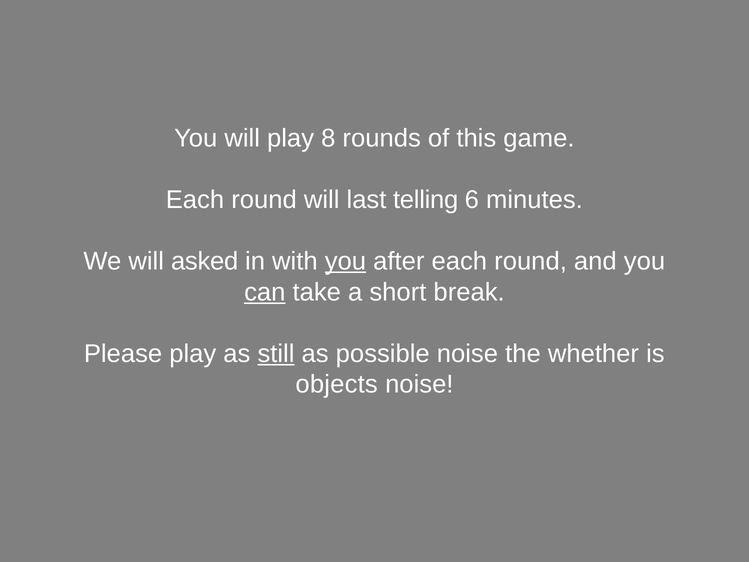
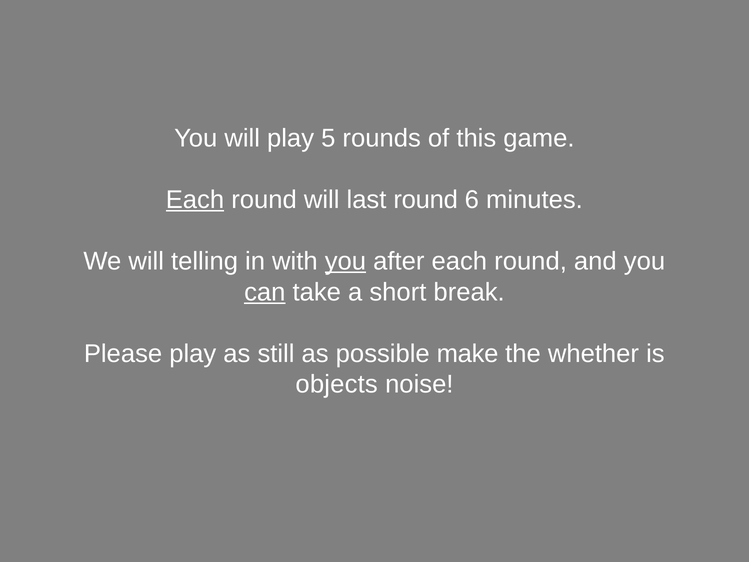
8: 8 -> 5
Each at (195, 200) underline: none -> present
last telling: telling -> round
asked: asked -> telling
still underline: present -> none
possible noise: noise -> make
